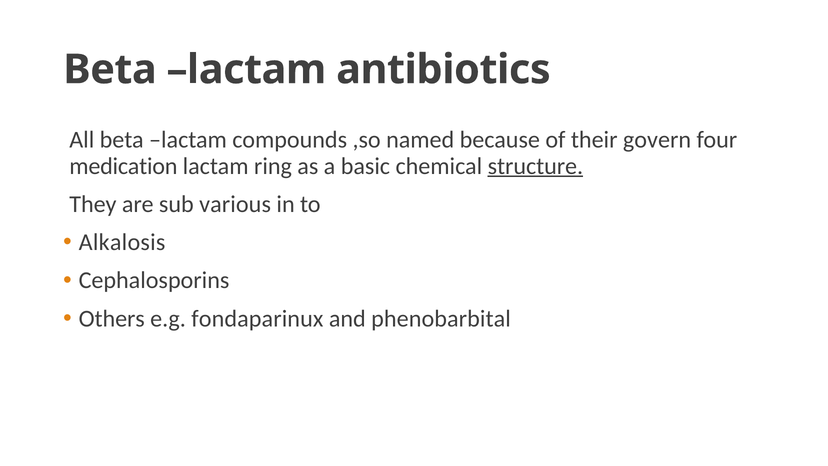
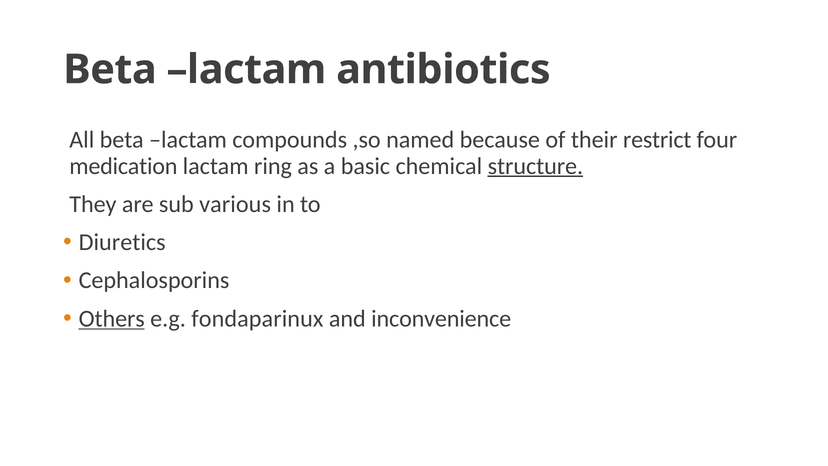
govern: govern -> restrict
Alkalosis: Alkalosis -> Diuretics
Others underline: none -> present
phenobarbital: phenobarbital -> inconvenience
